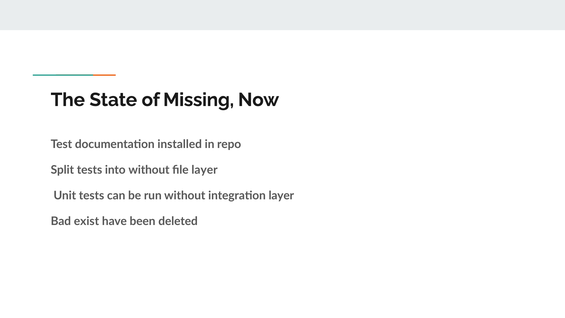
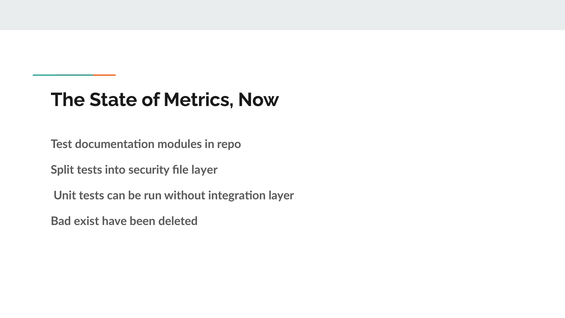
Missing: Missing -> Metrics
installed: installed -> modules
into without: without -> security
